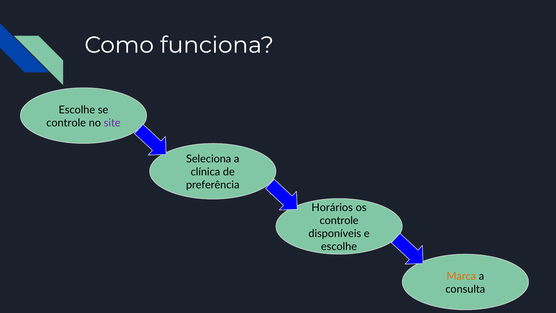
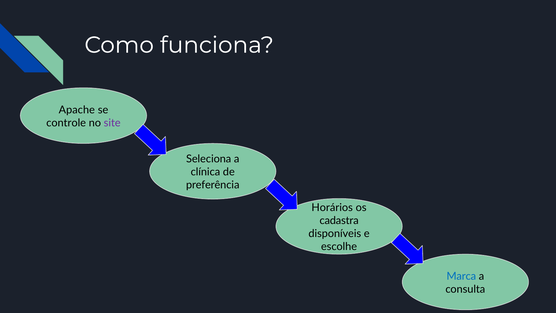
Escolhe at (77, 110): Escolhe -> Apache
controle at (339, 220): controle -> cadastra
Marca colour: orange -> blue
